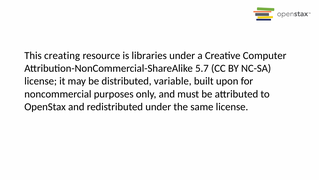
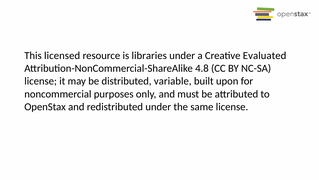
creating: creating -> licensed
Computer: Computer -> Evaluated
5.7: 5.7 -> 4.8
